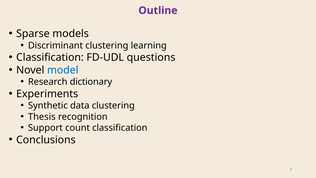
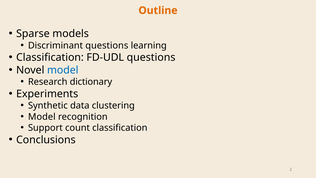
Outline colour: purple -> orange
Discriminant clustering: clustering -> questions
Thesis at (42, 117): Thesis -> Model
